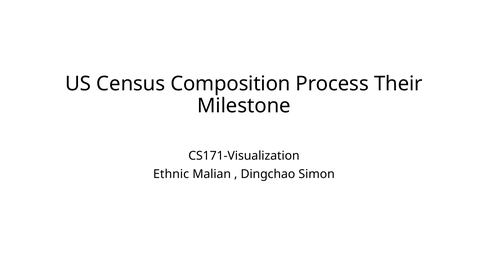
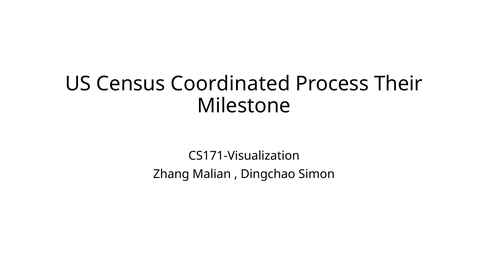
Composition: Composition -> Coordinated
Ethnic: Ethnic -> Zhang
